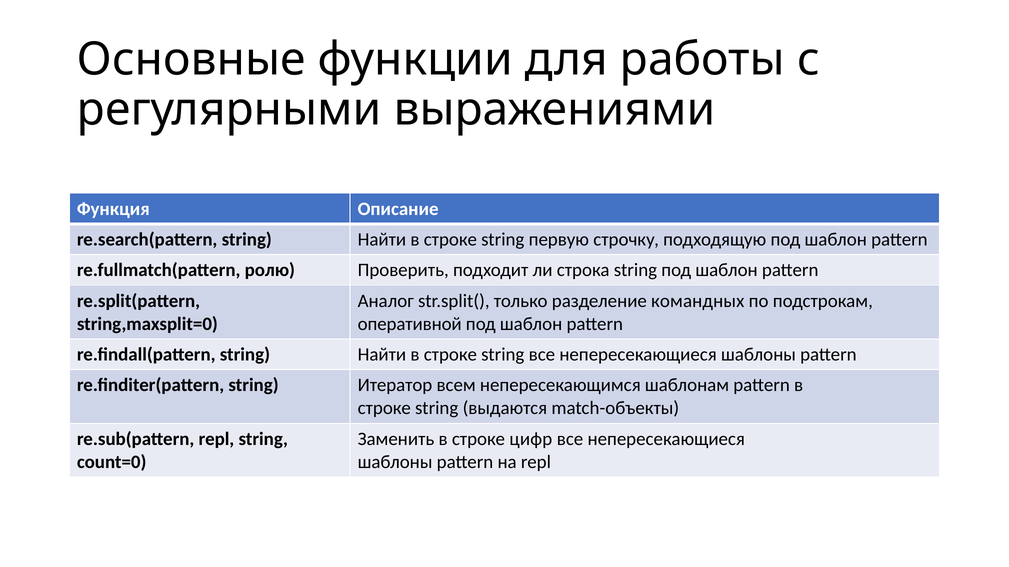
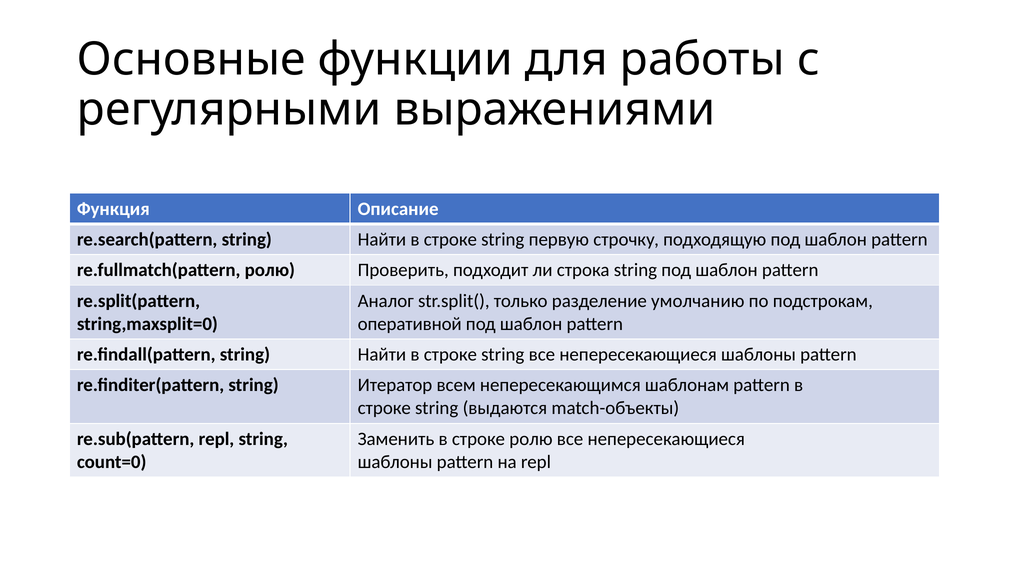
командных: командных -> умолчанию
строке цифр: цифр -> ролю
